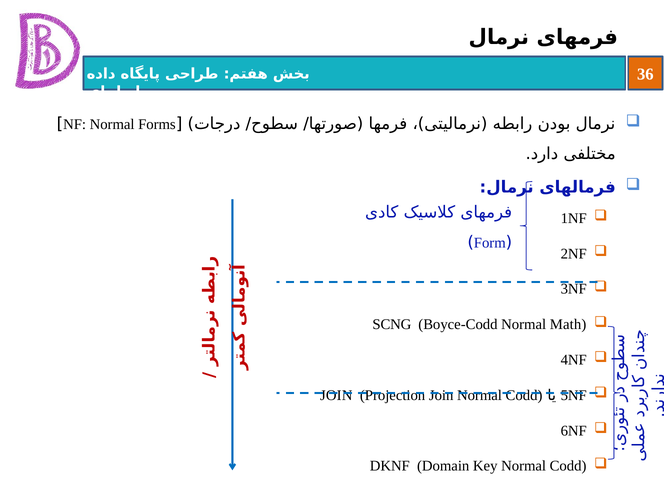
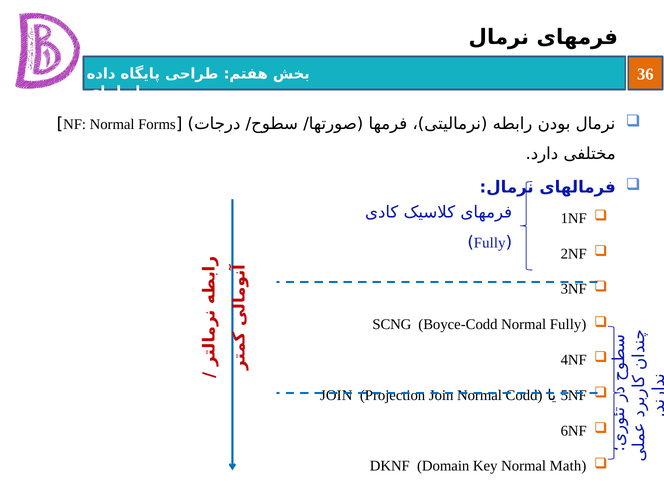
Form at (490, 243): Form -> Fully
Normal Math: Math -> Fully
Key Normal Codd: Codd -> Math
